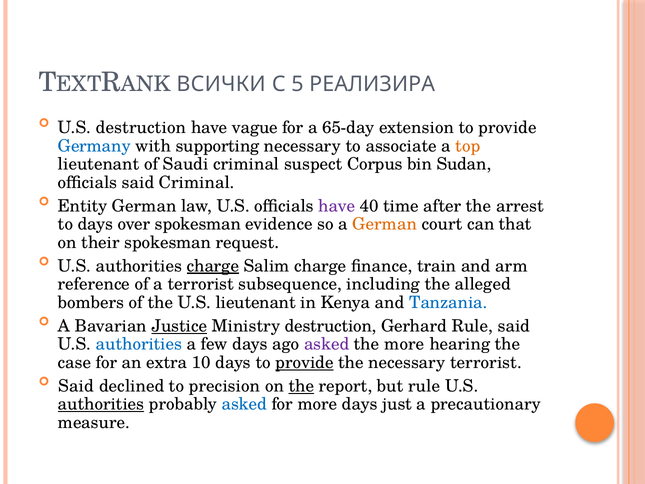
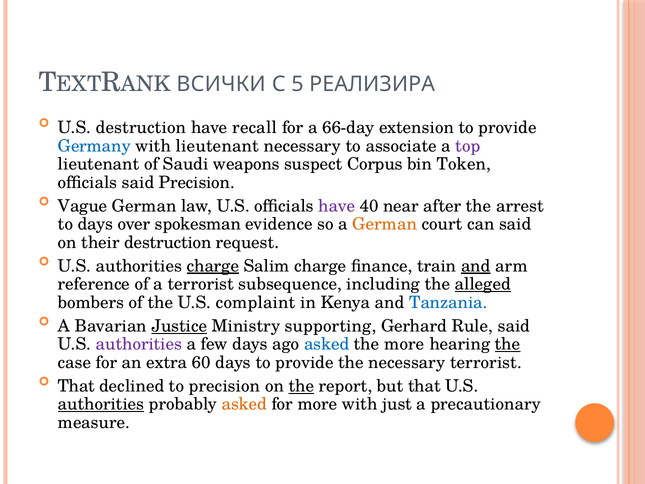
vague: vague -> recall
65-day: 65-day -> 66-day
with supporting: supporting -> lieutenant
top colour: orange -> purple
Saudi criminal: criminal -> weapons
Sudan: Sudan -> Token
said Criminal: Criminal -> Precision
Entity: Entity -> Vague
time: time -> near
can that: that -> said
their spokesman: spokesman -> destruction
and at (476, 266) underline: none -> present
alleged underline: none -> present
U.S lieutenant: lieutenant -> complaint
Ministry destruction: destruction -> supporting
authorities at (139, 344) colour: blue -> purple
asked at (327, 344) colour: purple -> blue
the at (508, 344) underline: none -> present
10: 10 -> 60
provide at (304, 363) underline: present -> none
Said at (76, 386): Said -> That
but rule: rule -> that
asked at (244, 404) colour: blue -> orange
more days: days -> with
